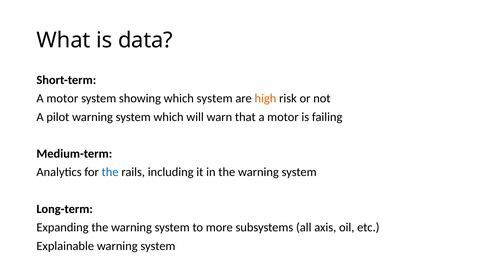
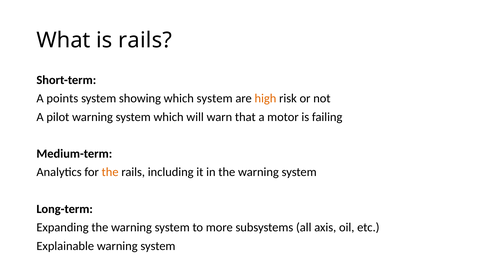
is data: data -> rails
motor at (62, 98): motor -> points
the at (110, 172) colour: blue -> orange
